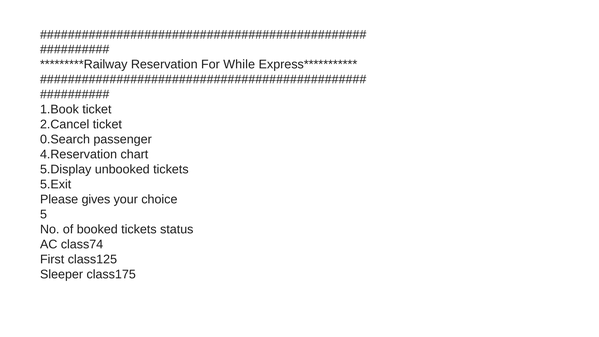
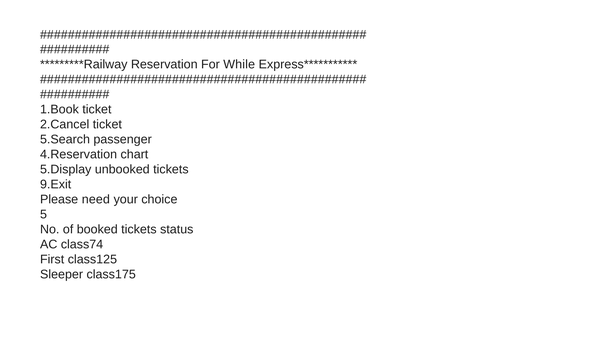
0.Search: 0.Search -> 5.Search
5.Exit: 5.Exit -> 9.Exit
gives: gives -> need
